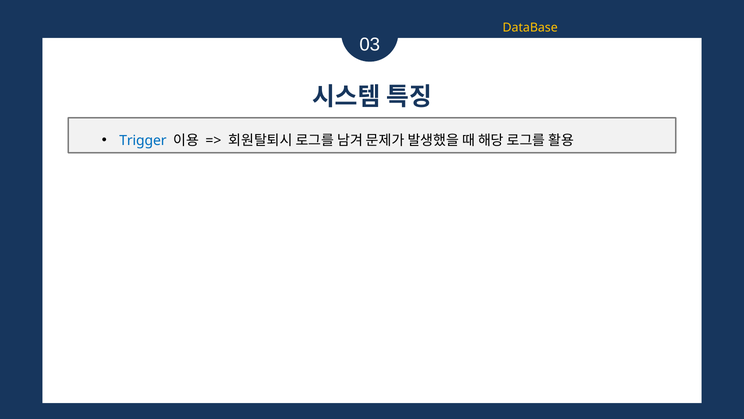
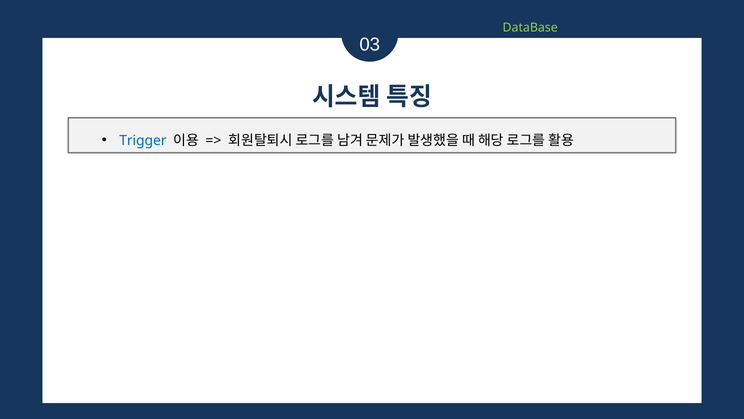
DataBase colour: yellow -> light green
